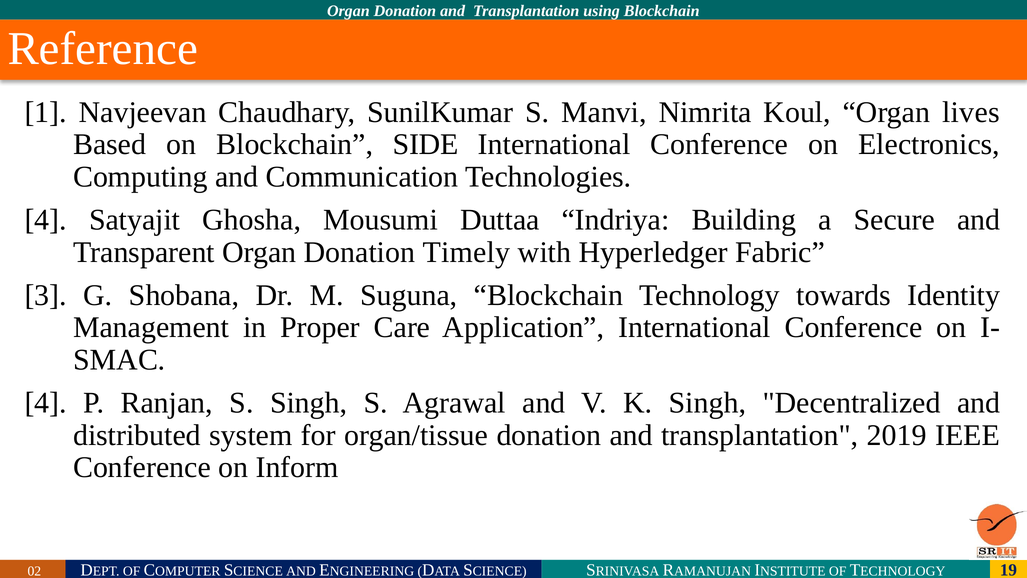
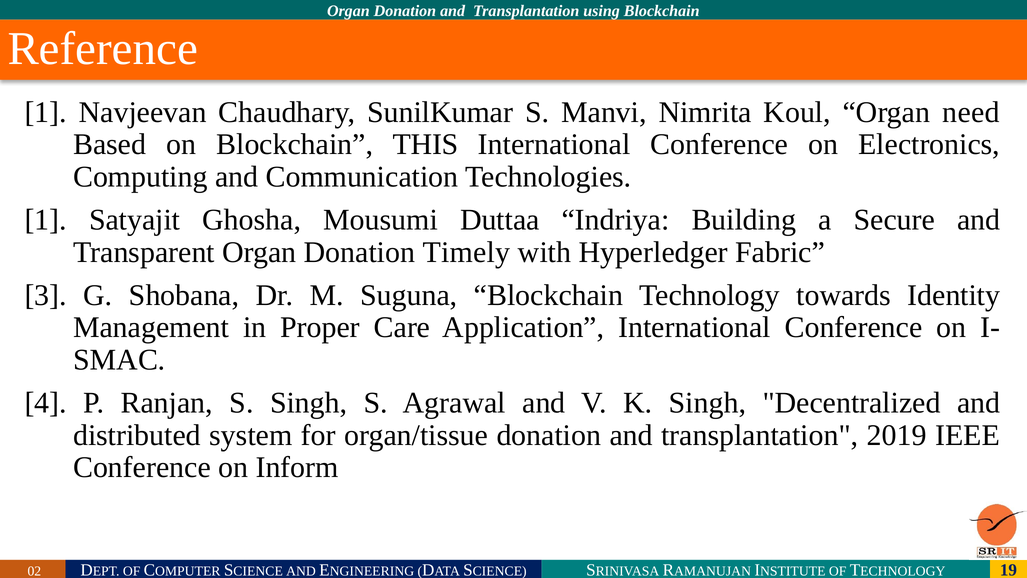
lives: lives -> need
SIDE: SIDE -> THIS
4 at (46, 220): 4 -> 1
